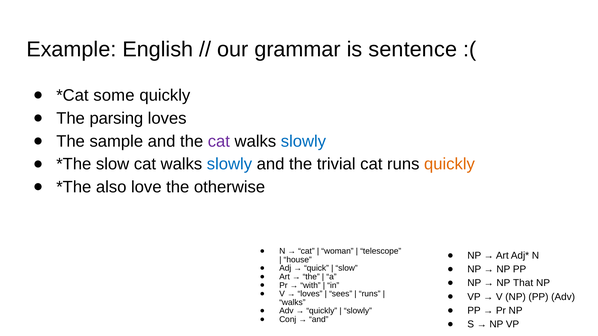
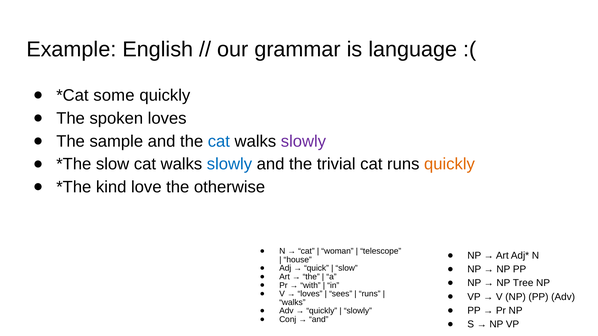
sentence: sentence -> language
parsing: parsing -> spoken
cat at (219, 141) colour: purple -> blue
slowly at (303, 141) colour: blue -> purple
also: also -> kind
That: That -> Tree
